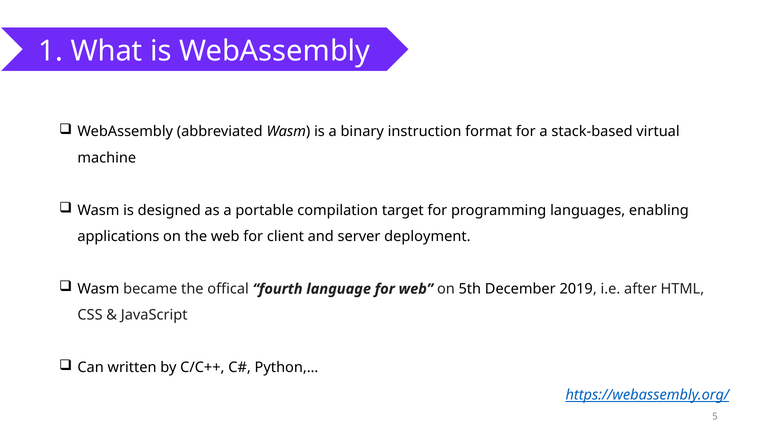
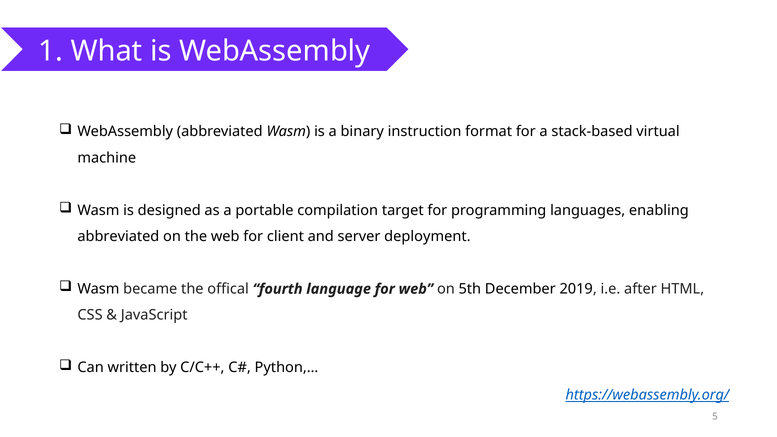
applications at (118, 237): applications -> abbreviated
